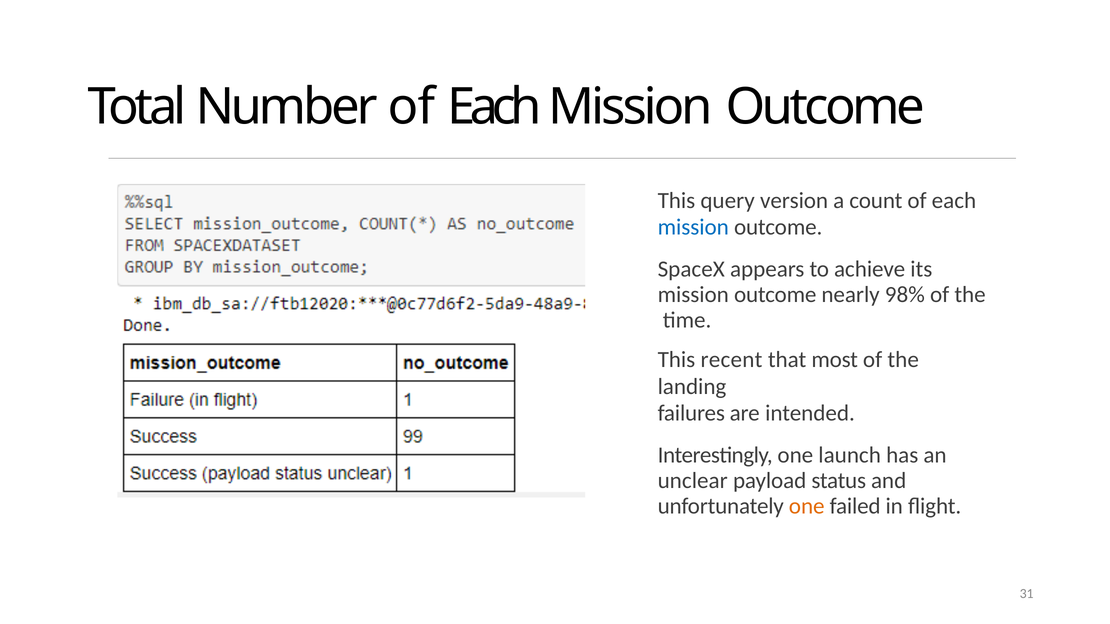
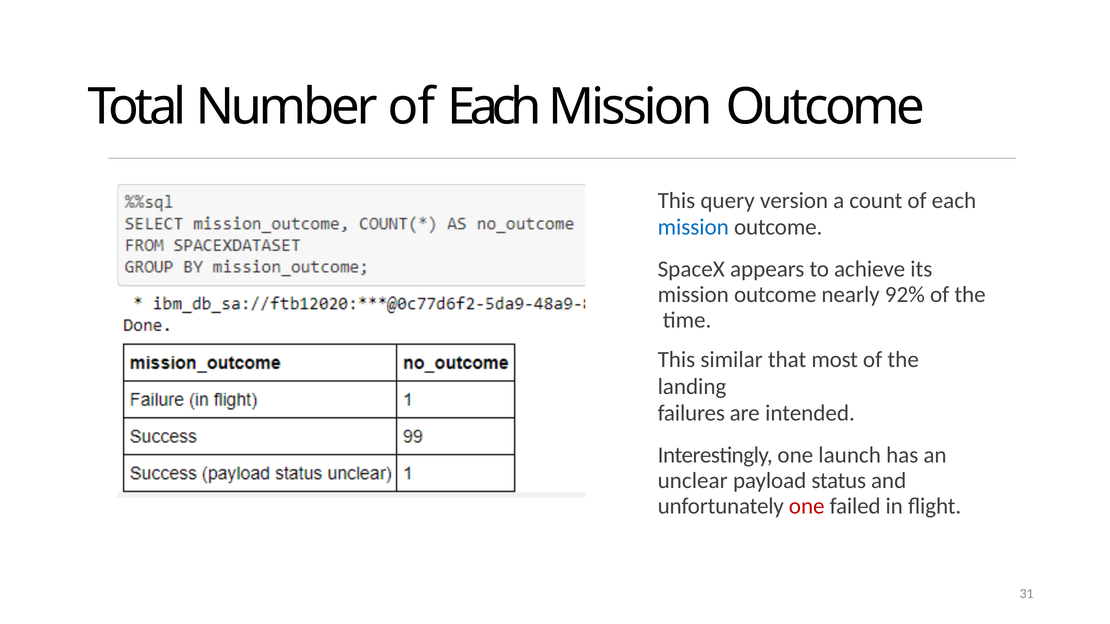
98%: 98% -> 92%
recent: recent -> similar
one at (807, 506) colour: orange -> red
